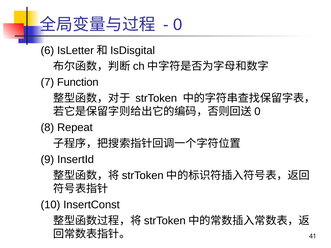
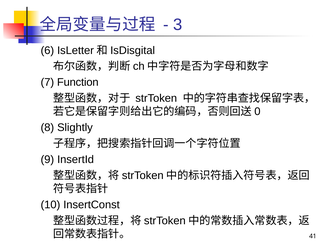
0: 0 -> 3
Repeat: Repeat -> Slightly
